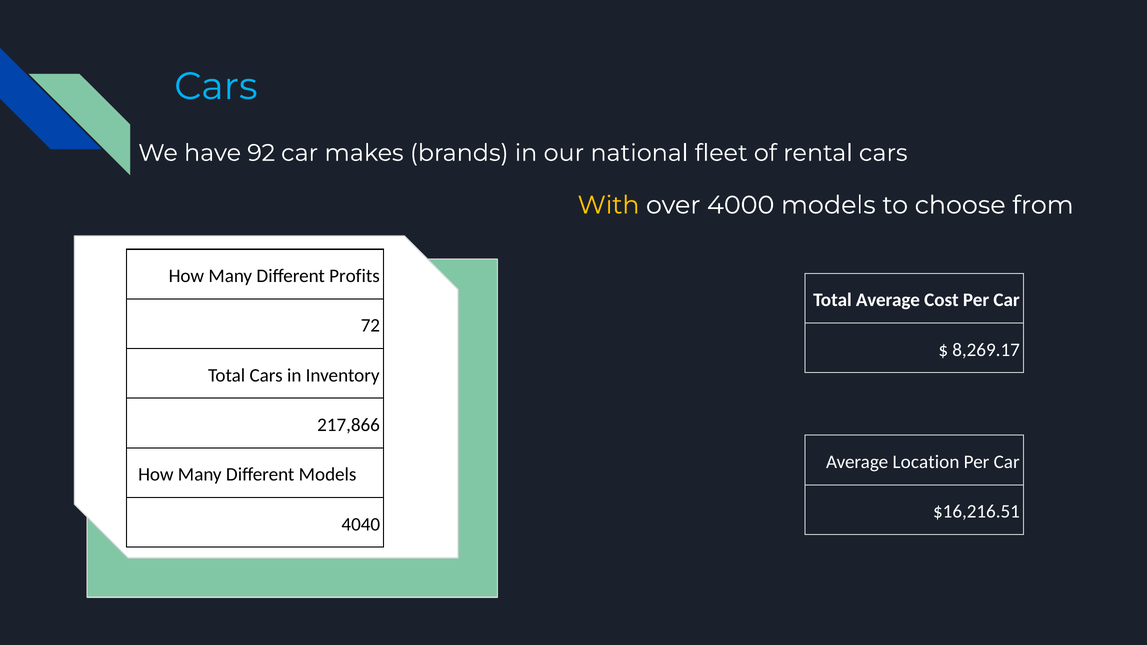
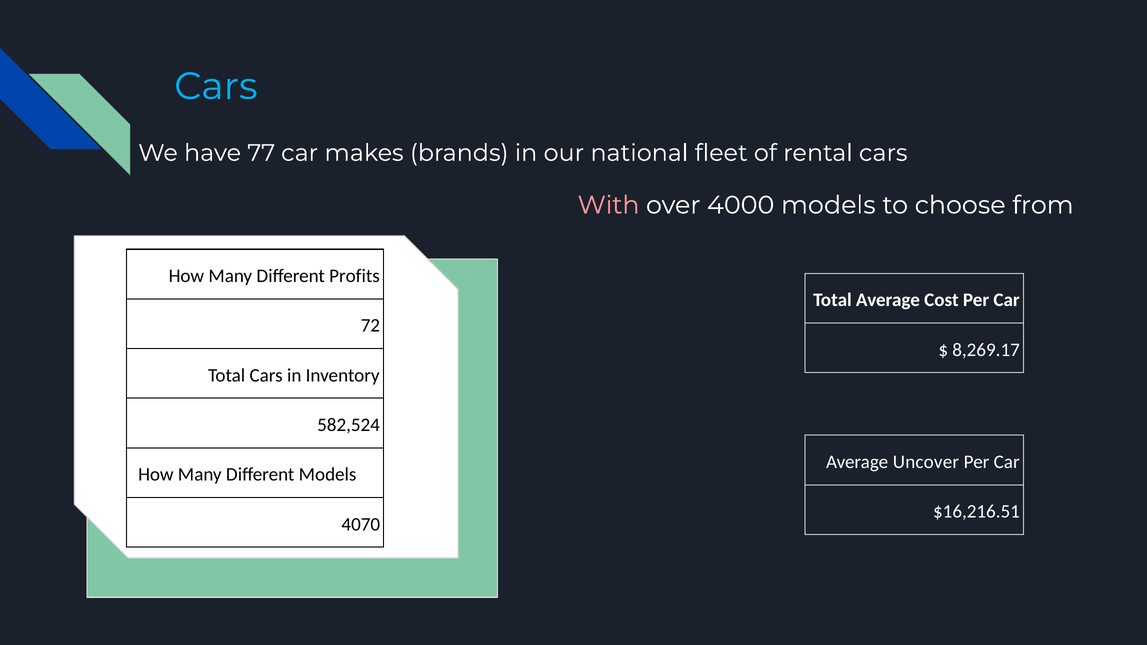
92: 92 -> 77
With colour: yellow -> pink
217,866: 217,866 -> 582,524
Location: Location -> Uncover
4040: 4040 -> 4070
